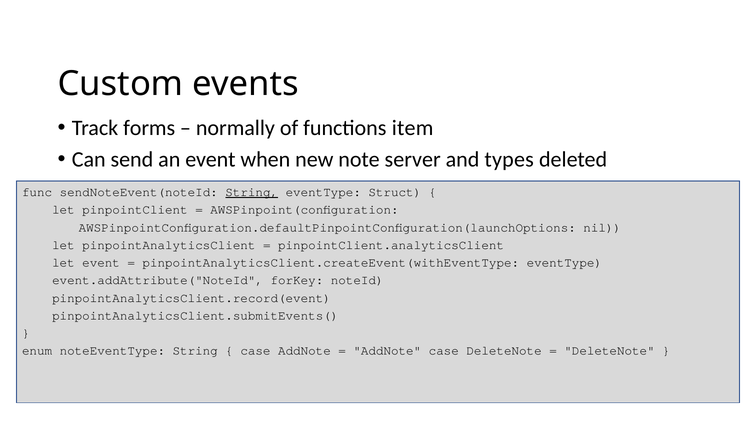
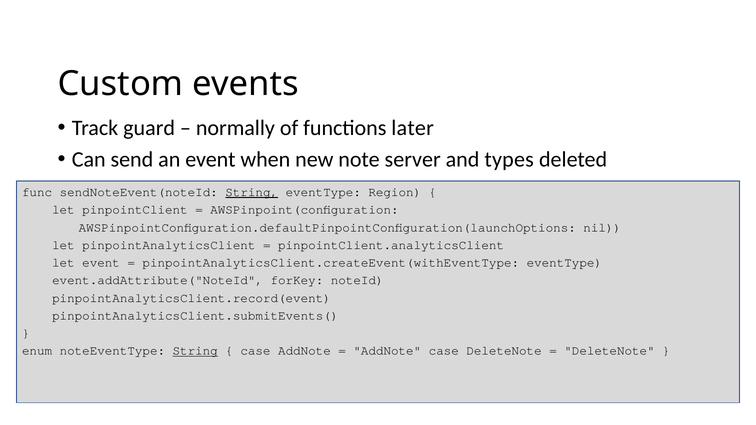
forms: forms -> guard
item: item -> later
Struct: Struct -> Region
String at (195, 351) underline: none -> present
